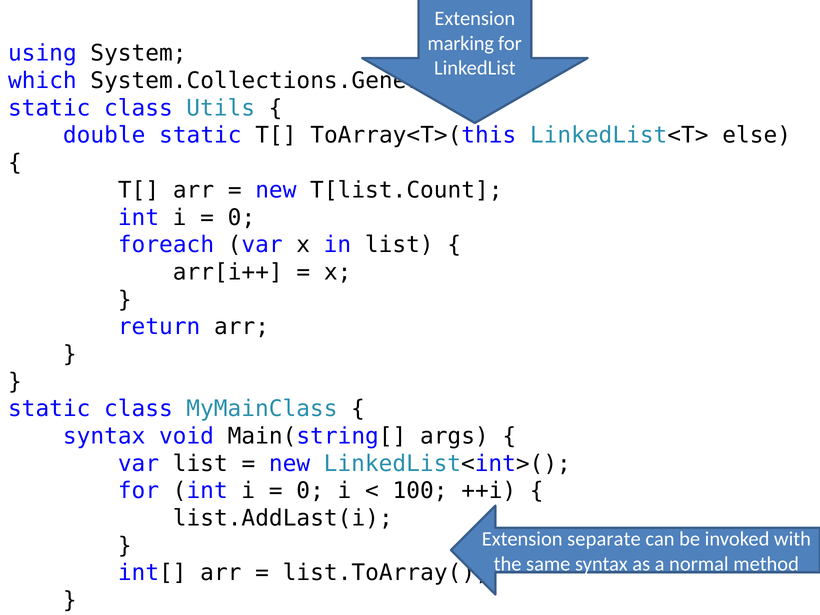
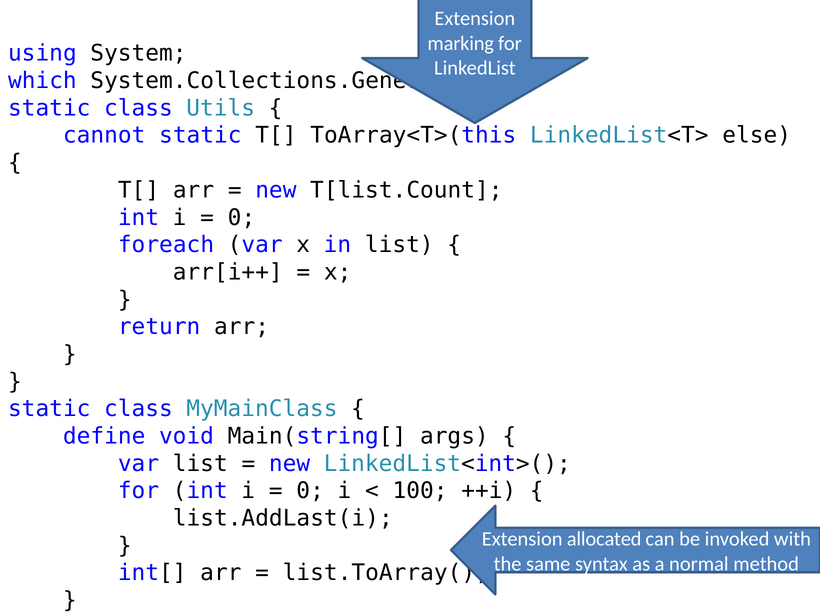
double: double -> cannot
syntax at (104, 436): syntax -> define
separate: separate -> allocated
